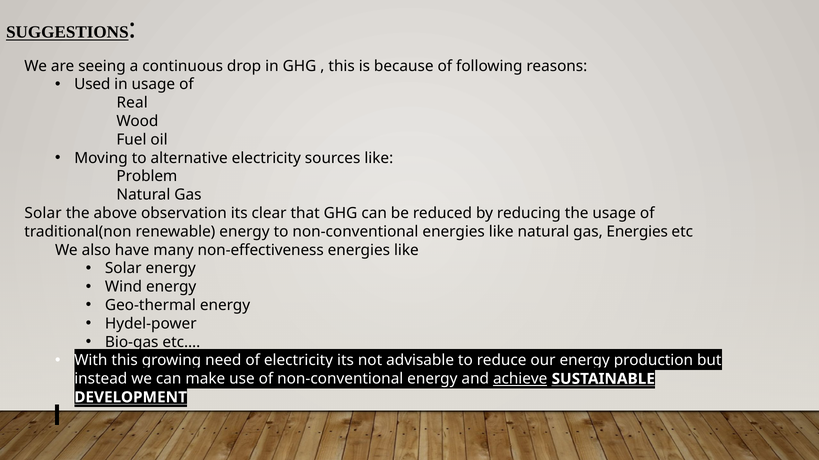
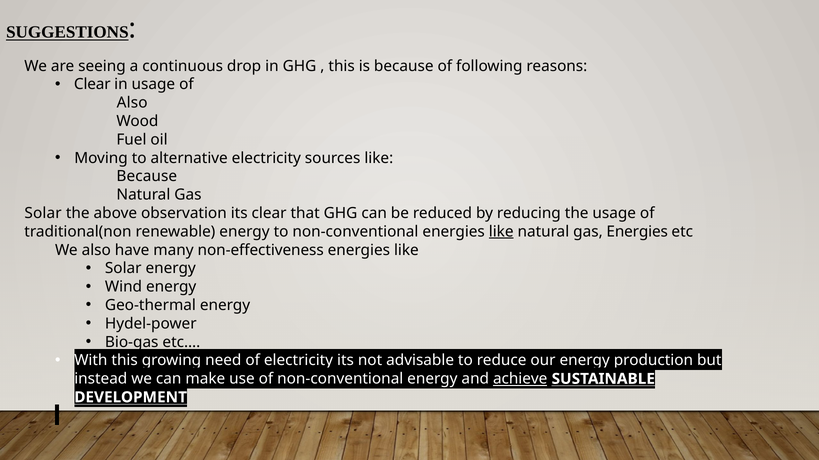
Used at (92, 85): Used -> Clear
Real at (132, 103): Real -> Also
Problem at (147, 177): Problem -> Because
like at (501, 232) underline: none -> present
